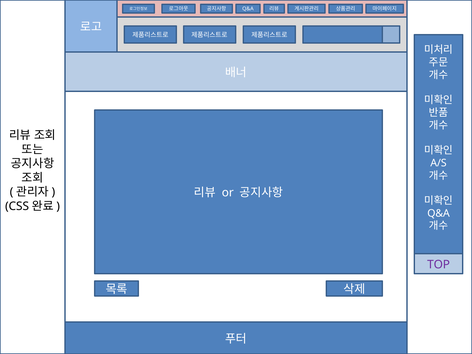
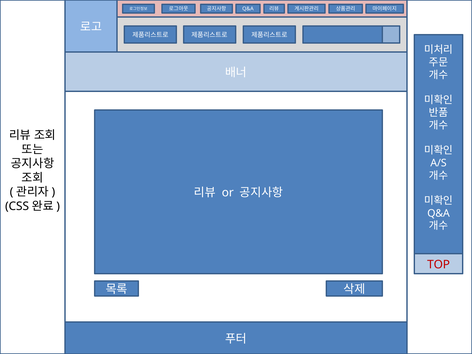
TOP colour: purple -> red
